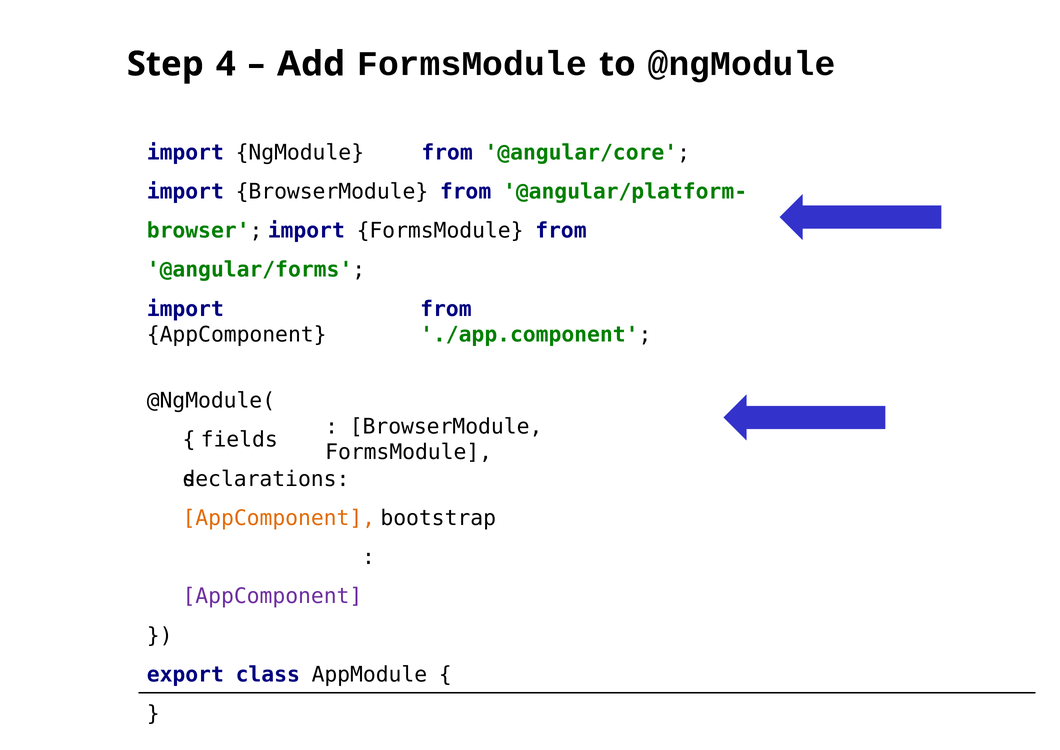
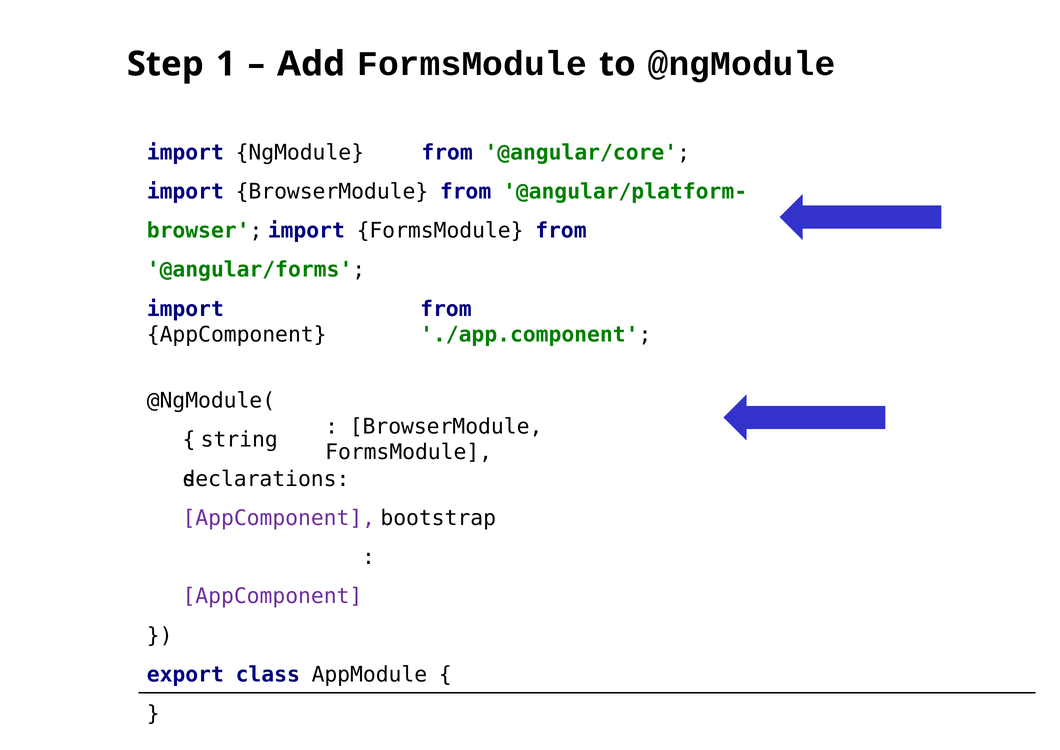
4: 4 -> 1
fields: fields -> string
AppComponent at (279, 518) colour: orange -> purple
